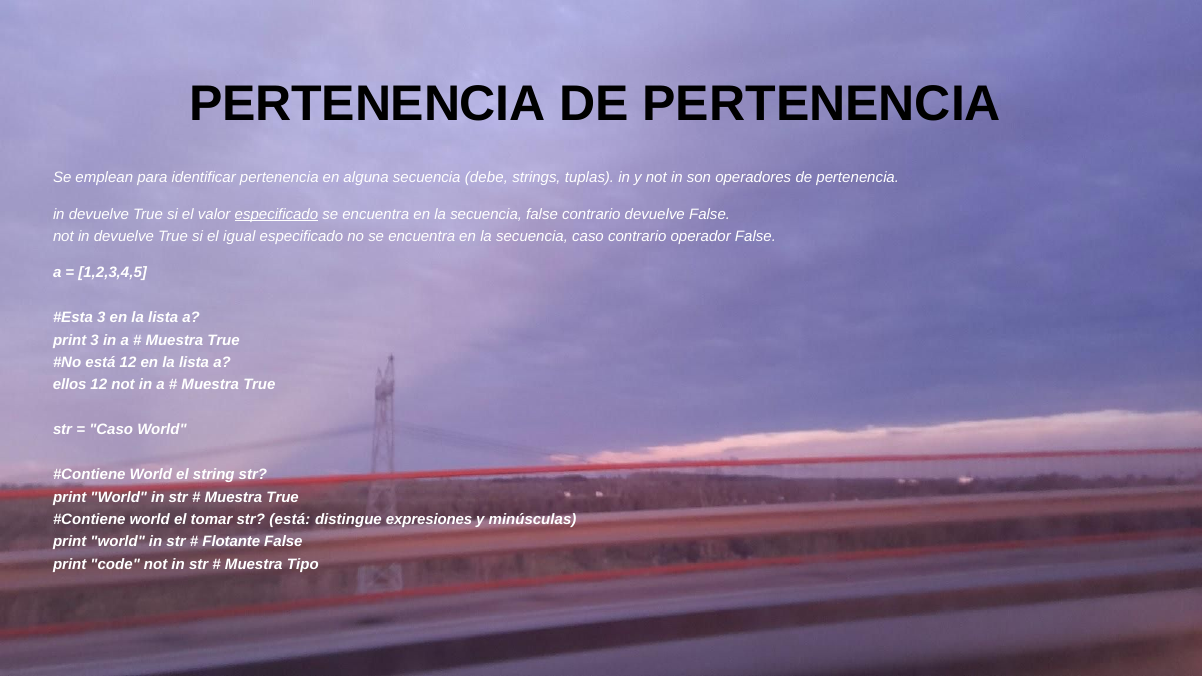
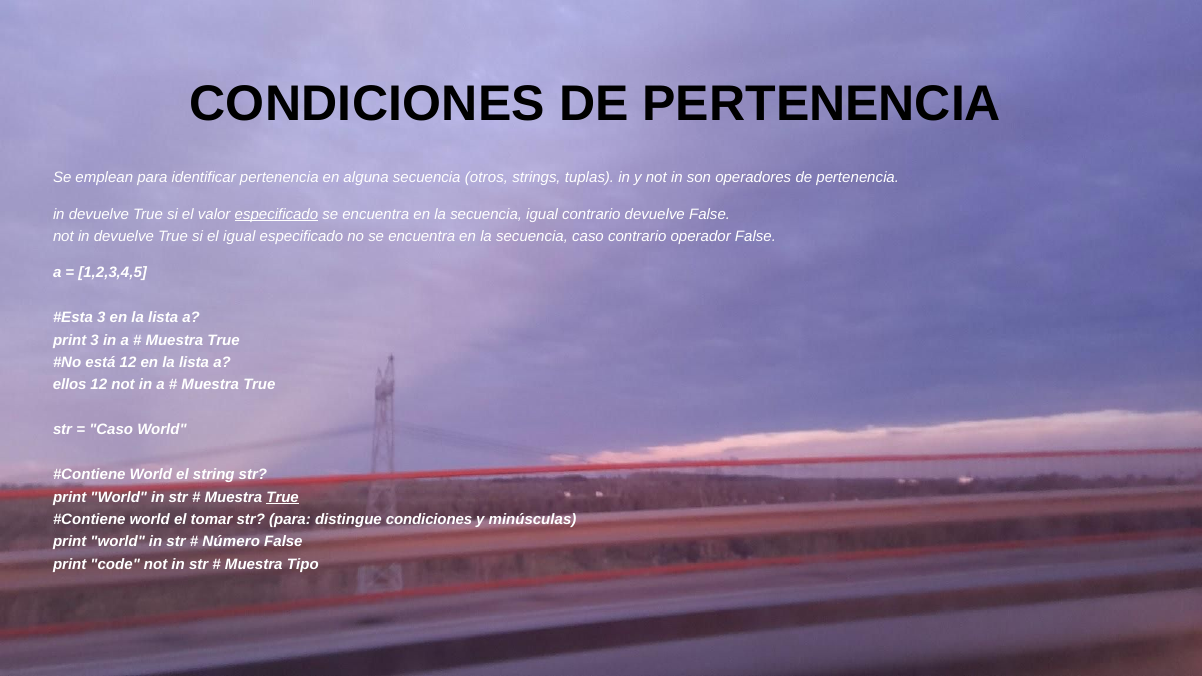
PERTENENCIA at (368, 104): PERTENENCIA -> CONDICIONES
debe: debe -> otros
secuencia false: false -> igual
True at (283, 497) underline: none -> present
str está: está -> para
distingue expresiones: expresiones -> condiciones
Flotante: Flotante -> Número
